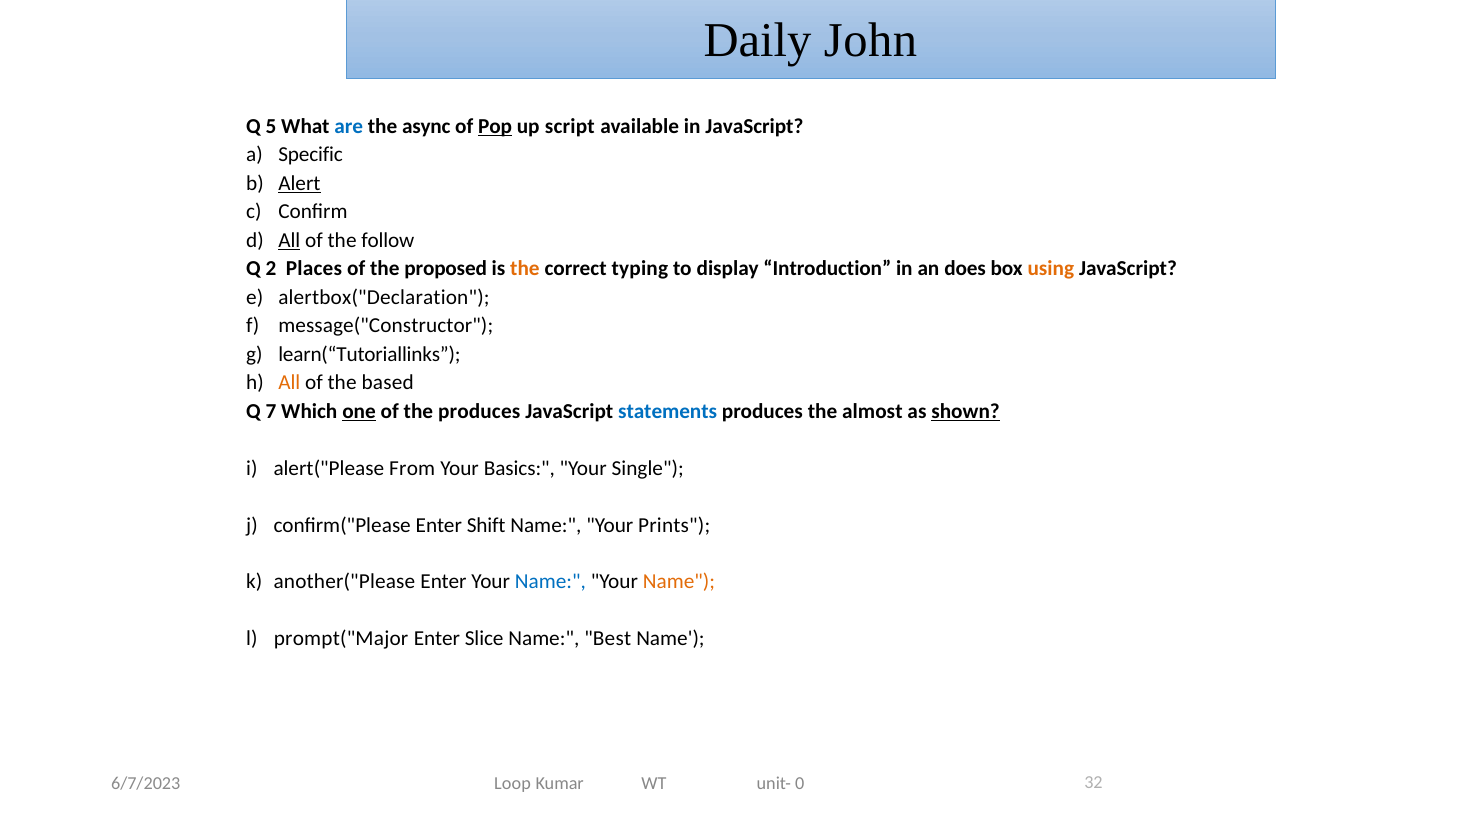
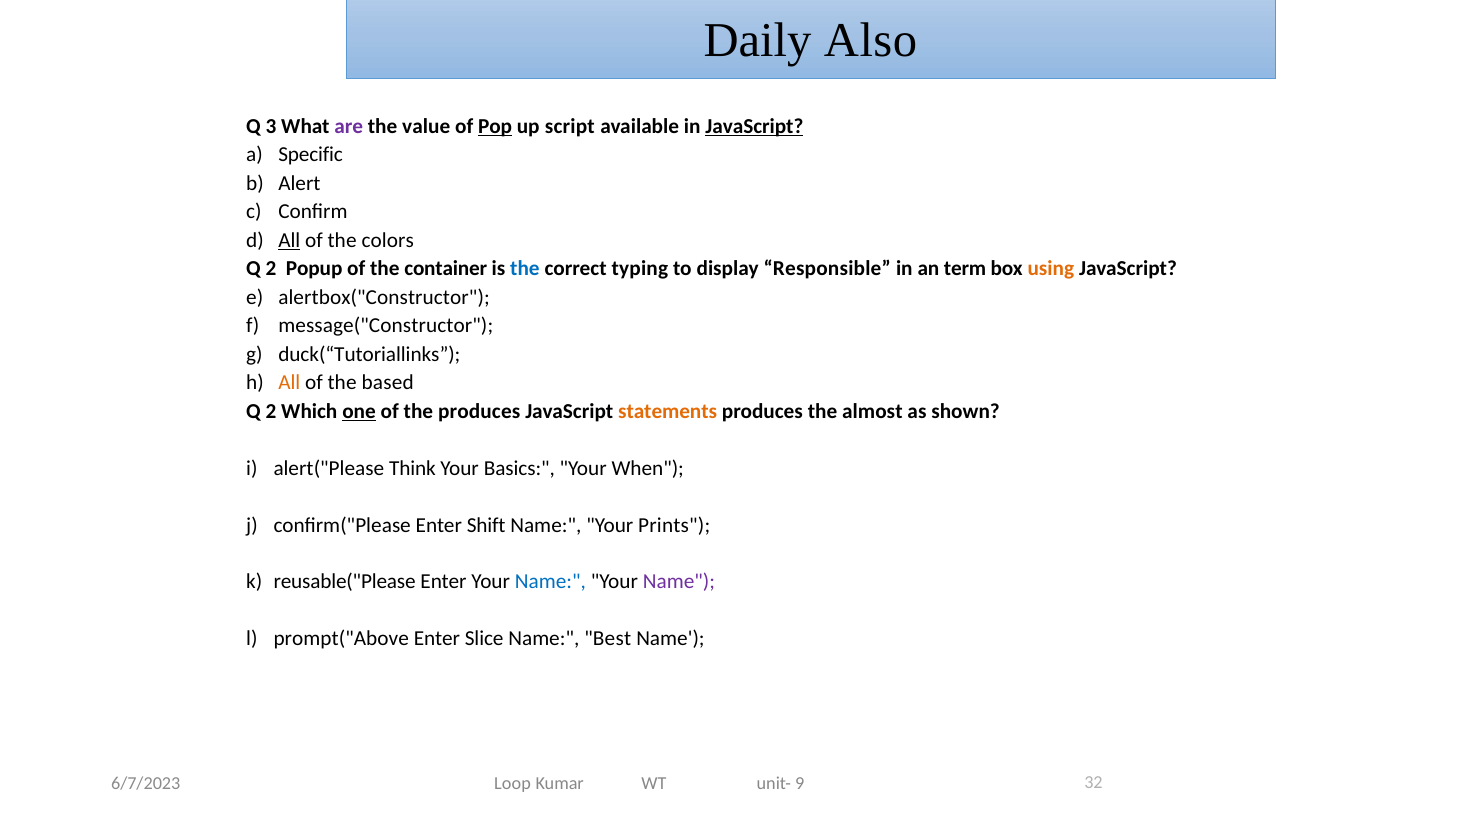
John: John -> Also
5: 5 -> 3
are colour: blue -> purple
async: async -> value
JavaScript at (754, 126) underline: none -> present
Alert underline: present -> none
follow: follow -> colors
Places: Places -> Popup
proposed: proposed -> container
the at (525, 269) colour: orange -> blue
Introduction: Introduction -> Responsible
does: does -> term
alertbox("Declaration: alertbox("Declaration -> alertbox("Constructor
learn(“Tutoriallinks: learn(“Tutoriallinks -> duck(“Tutoriallinks
7 at (271, 411): 7 -> 2
statements colour: blue -> orange
shown underline: present -> none
From: From -> Think
Single: Single -> When
another("Please: another("Please -> reusable("Please
Name at (679, 582) colour: orange -> purple
prompt("Major: prompt("Major -> prompt("Above
0: 0 -> 9
